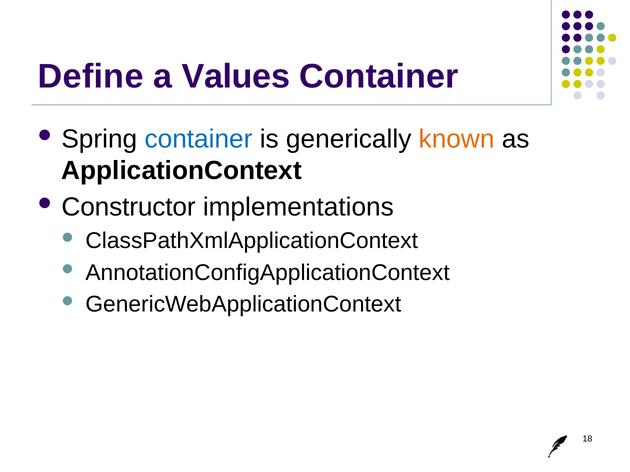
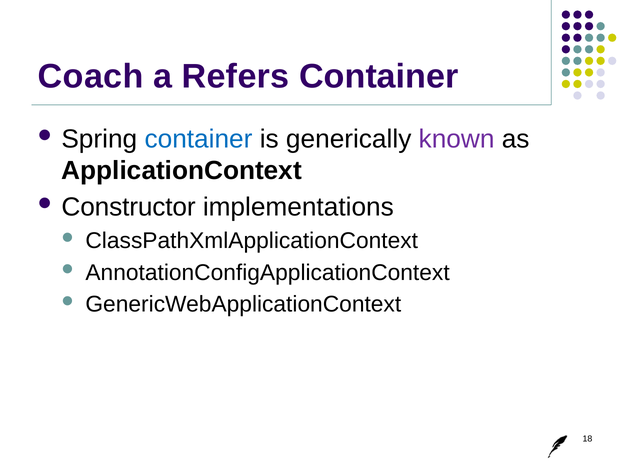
Define: Define -> Coach
Values: Values -> Refers
known colour: orange -> purple
